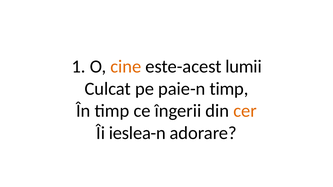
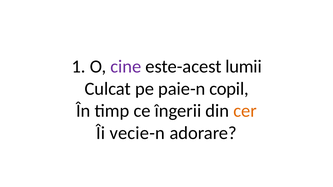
cine colour: orange -> purple
paie-n timp: timp -> copil
ieslea-n: ieslea-n -> vecie-n
